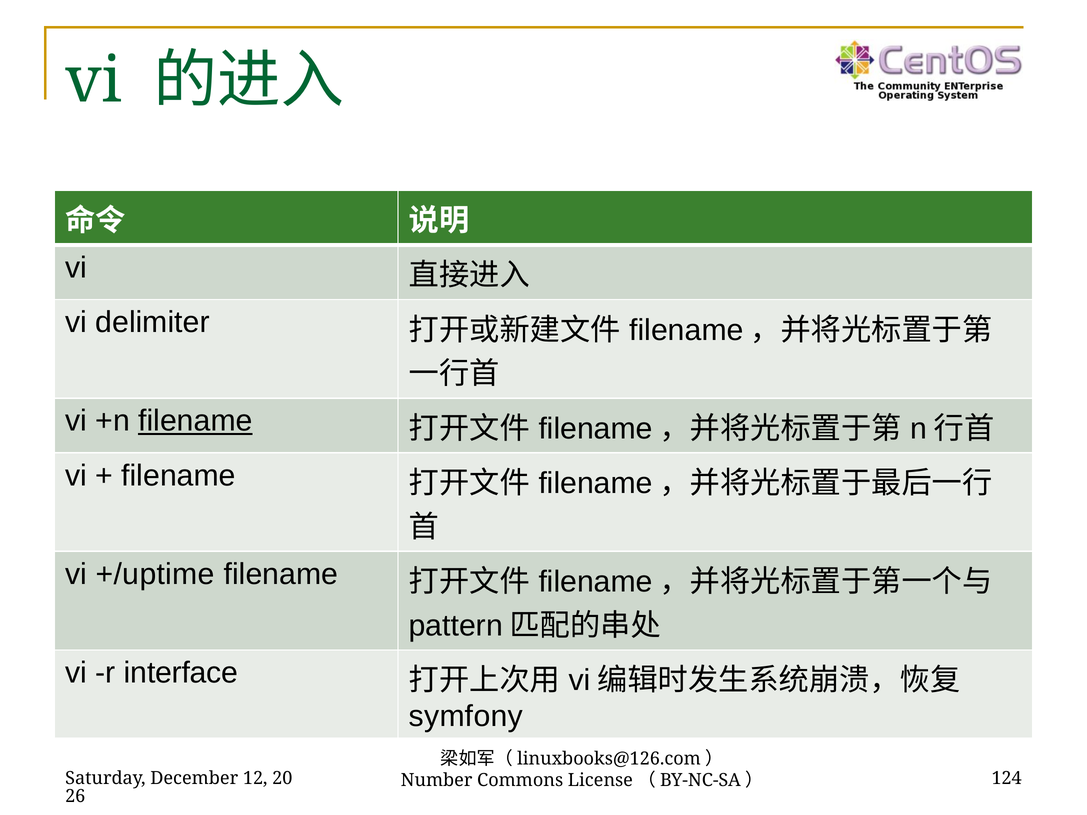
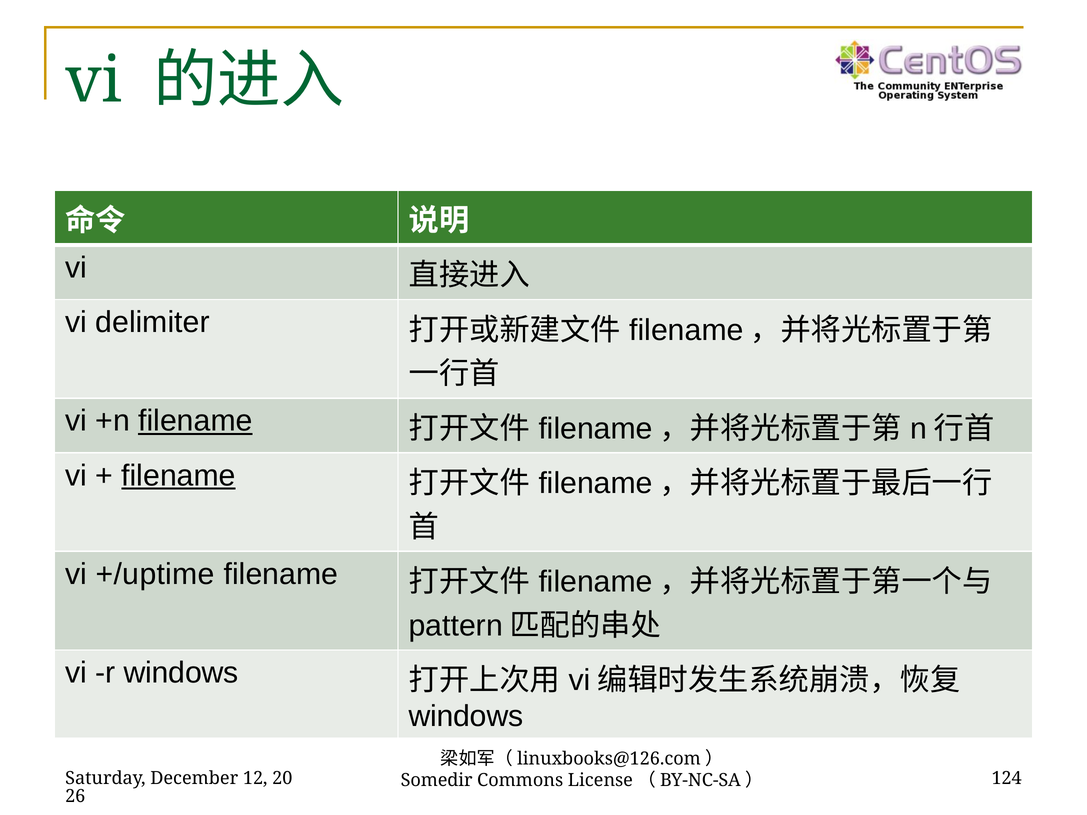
filename at (179, 476) underline: none -> present
r interface: interface -> windows
symfony at (466, 717): symfony -> windows
Number: Number -> Somedir
